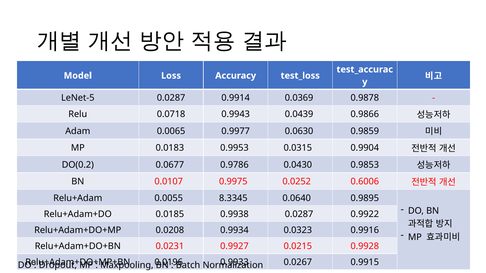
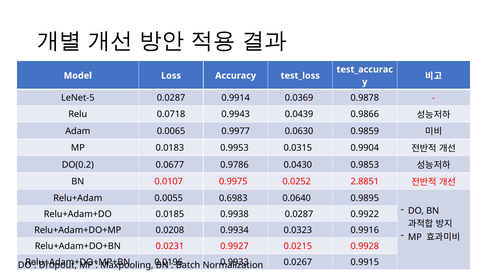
0.6006: 0.6006 -> 2.8851
8.3345: 8.3345 -> 0.6983
